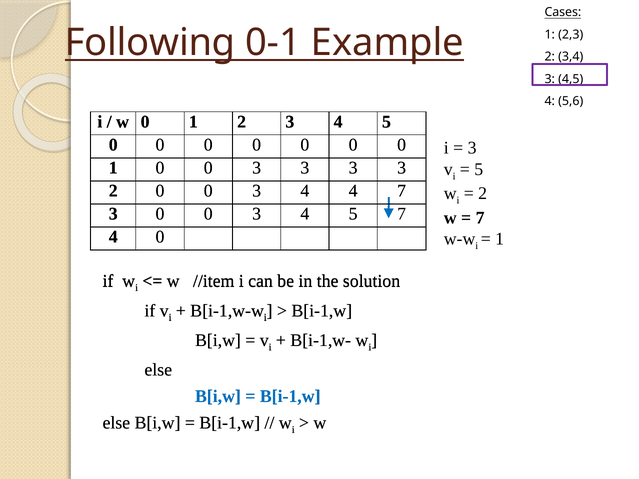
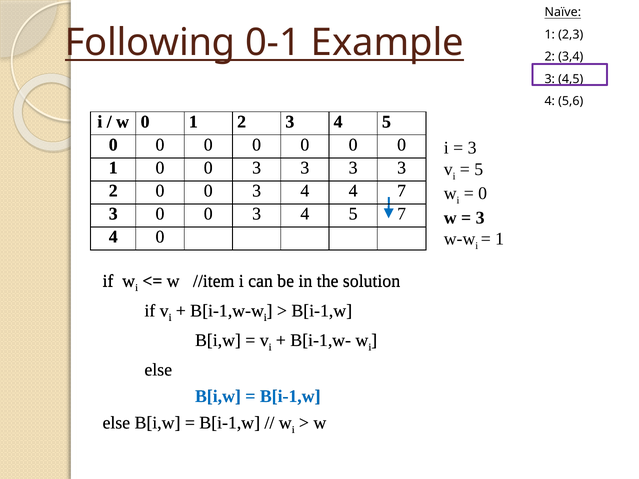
Cases: Cases -> Naïve
2 at (483, 194): 2 -> 0
7 at (480, 218): 7 -> 3
